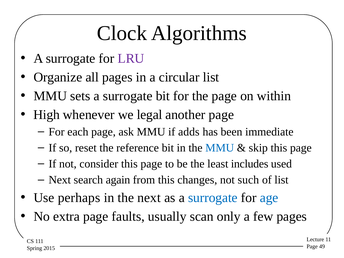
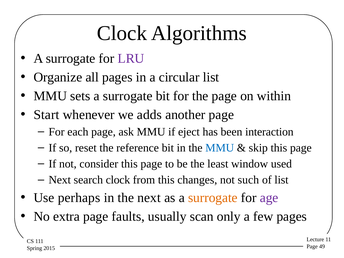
High: High -> Start
legal: legal -> adds
adds: adds -> eject
immediate: immediate -> interaction
includes: includes -> window
search again: again -> clock
surrogate at (213, 198) colour: blue -> orange
age colour: blue -> purple
